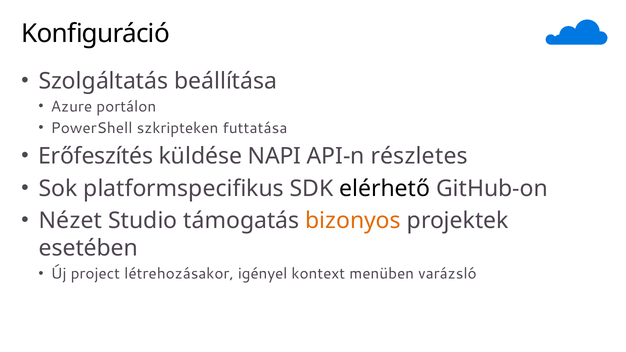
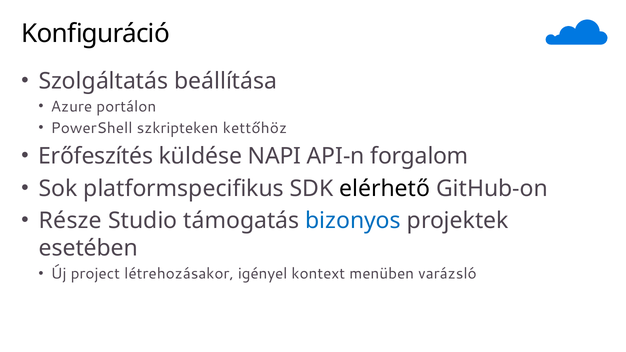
futtatása: futtatása -> kettőhöz
részletes: részletes -> forgalom
Nézet: Nézet -> Része
bizonyos colour: orange -> blue
